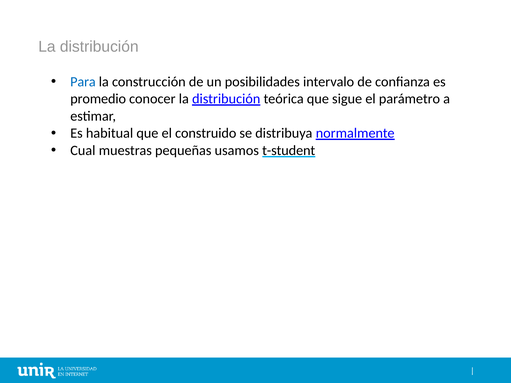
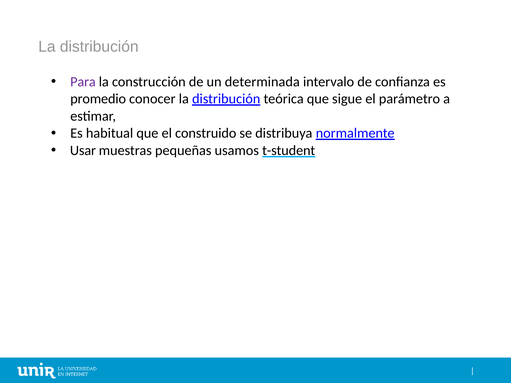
Para colour: blue -> purple
posibilidades: posibilidades -> determinada
Cual: Cual -> Usar
